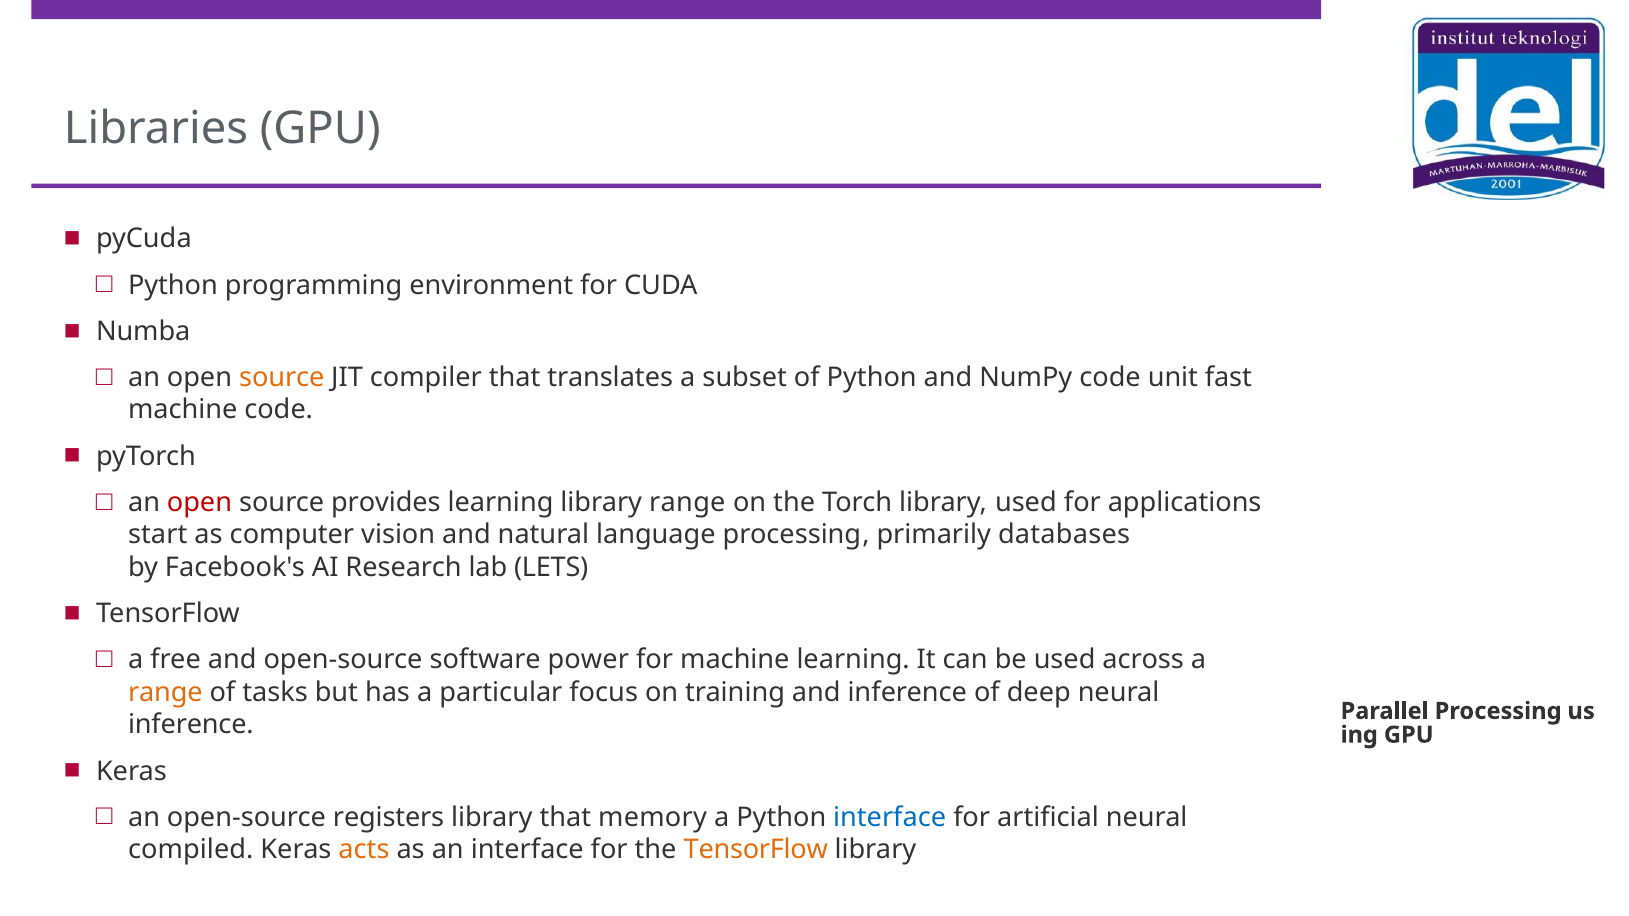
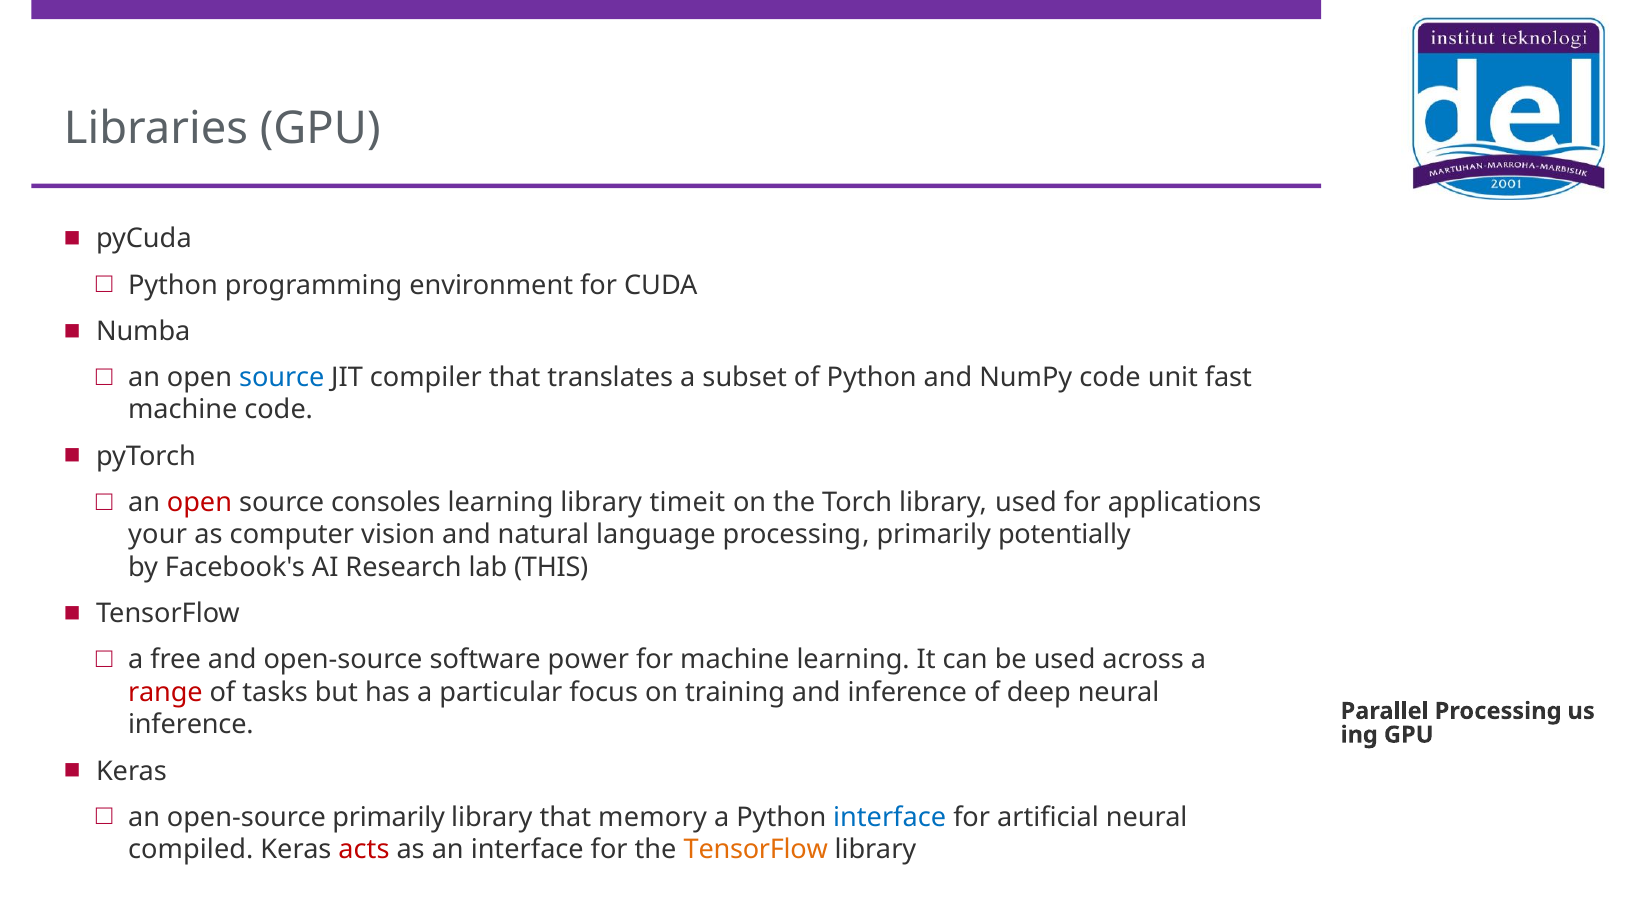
source at (282, 378) colour: orange -> blue
provides: provides -> consoles
library range: range -> timeit
start: start -> your
databases: databases -> potentially
LETS: LETS -> THIS
range at (165, 693) colour: orange -> red
open-source registers: registers -> primarily
acts colour: orange -> red
